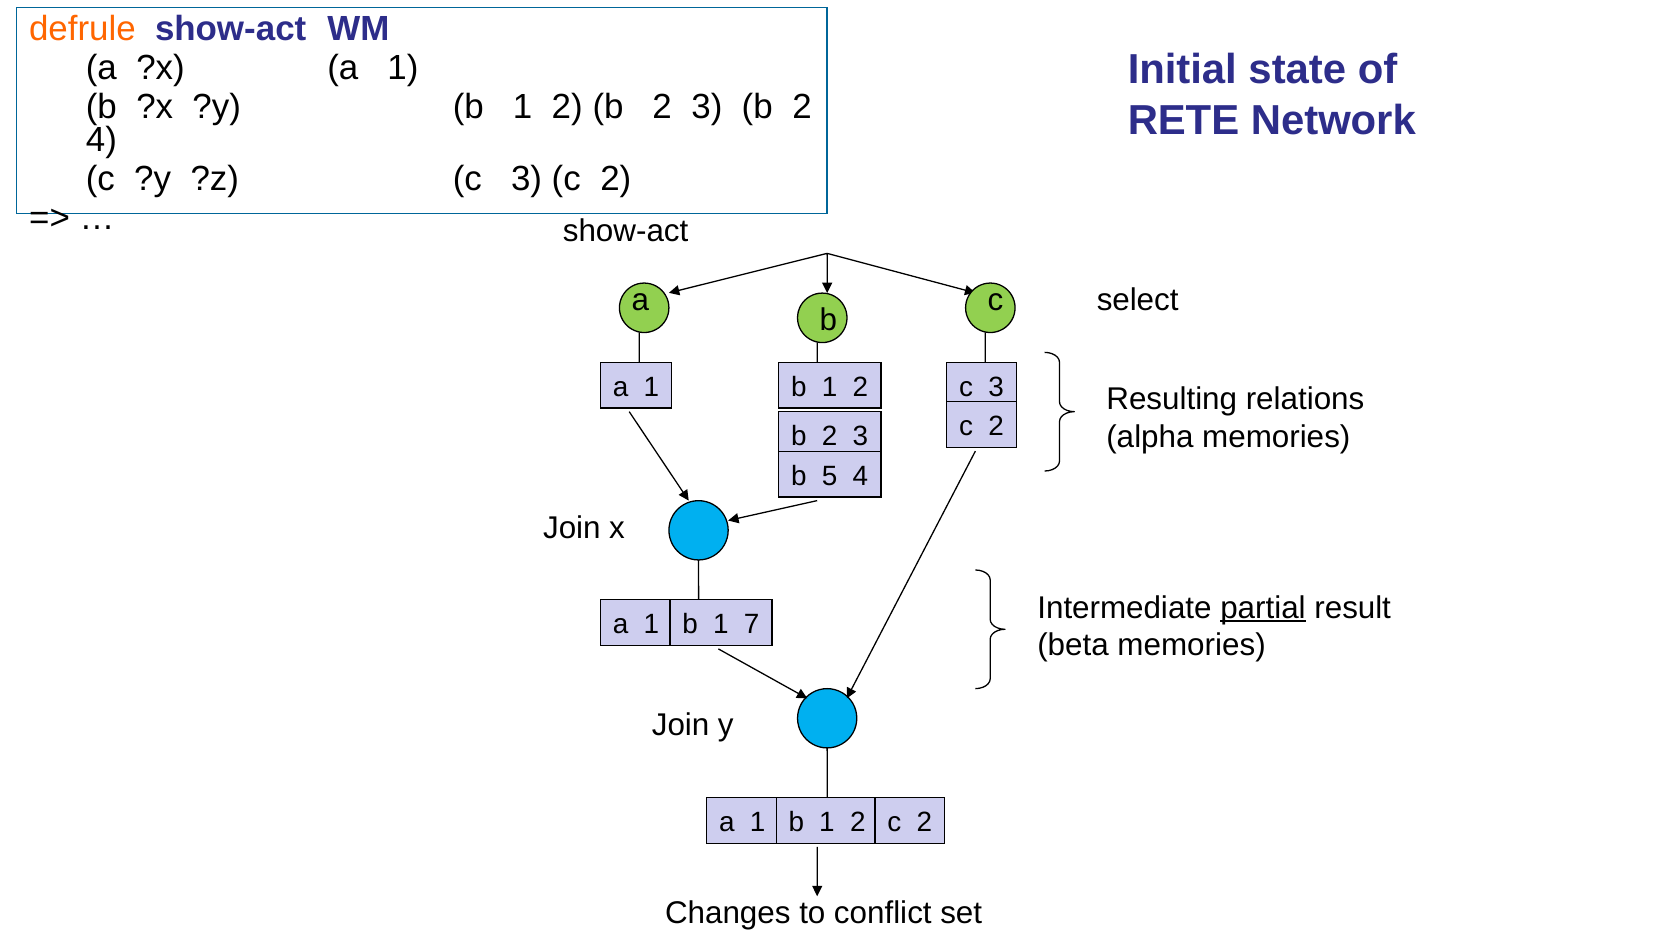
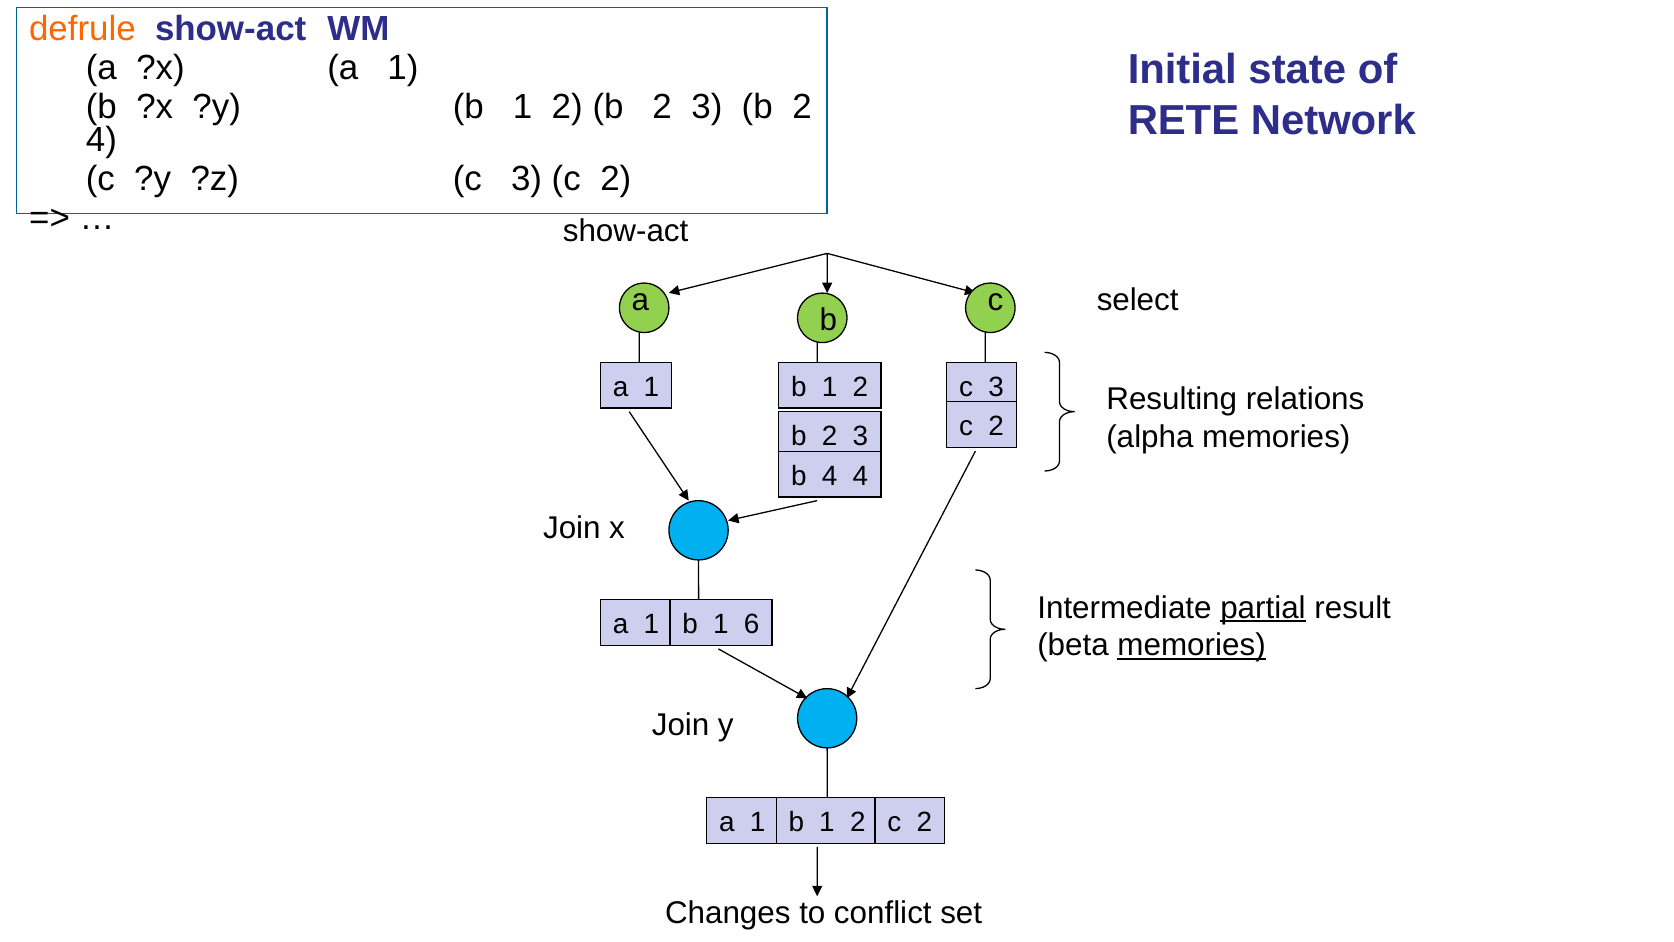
b 5: 5 -> 4
7: 7 -> 6
memories at (1192, 645) underline: none -> present
